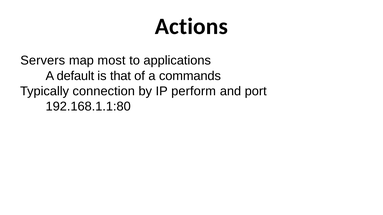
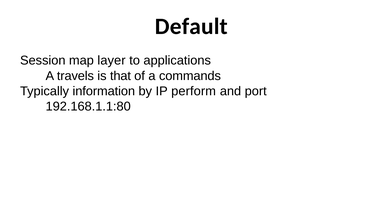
Actions: Actions -> Default
Servers: Servers -> Session
most: most -> layer
default: default -> travels
connection: connection -> information
